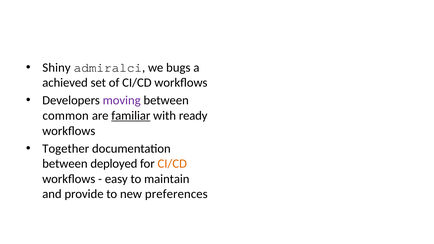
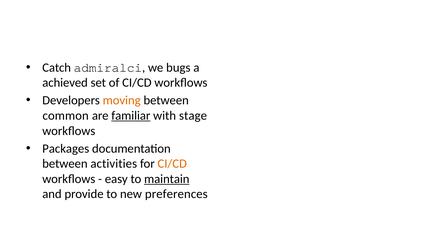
Shiny: Shiny -> Catch
moving colour: purple -> orange
ready: ready -> stage
Together: Together -> Packages
deployed: deployed -> activities
maintain underline: none -> present
